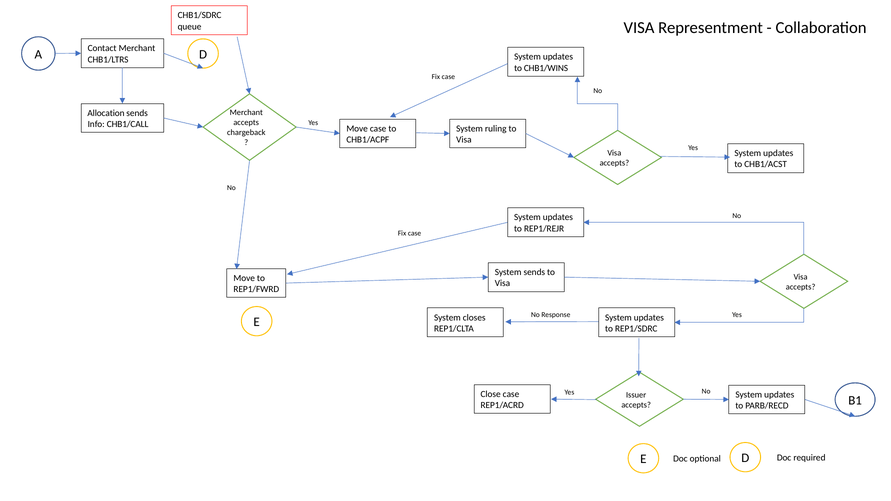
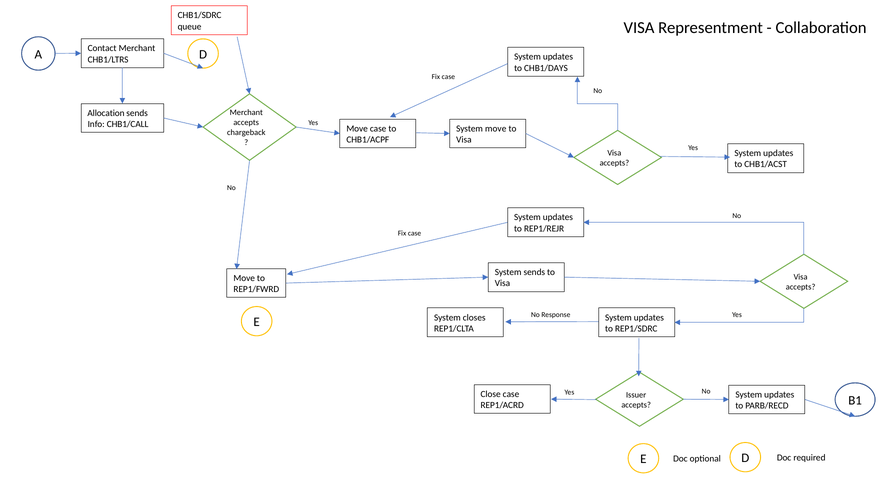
CHB1/WINS: CHB1/WINS -> CHB1/DAYS
System ruling: ruling -> move
